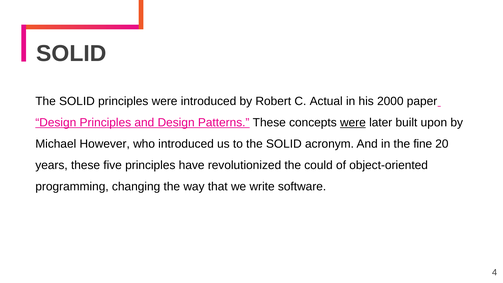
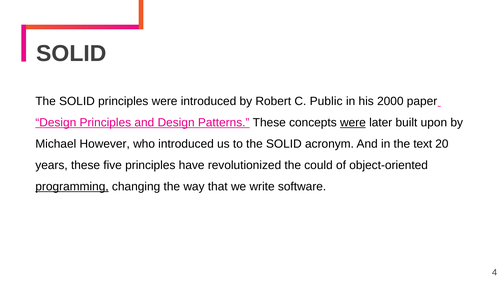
Actual: Actual -> Public
fine: fine -> text
programming underline: none -> present
